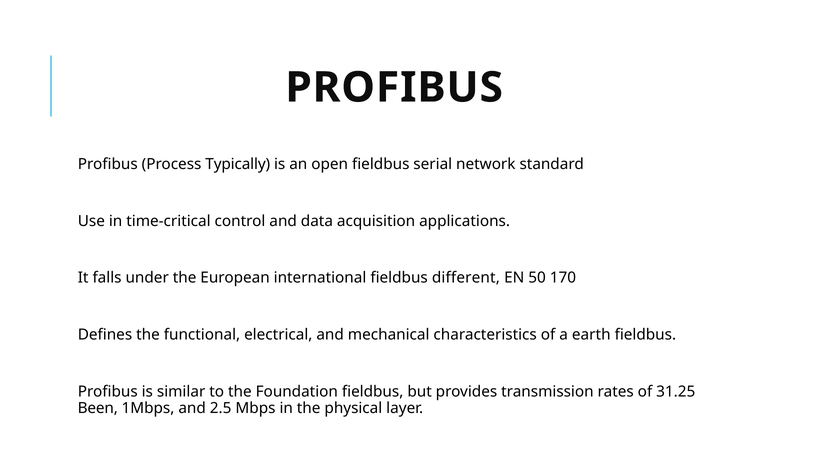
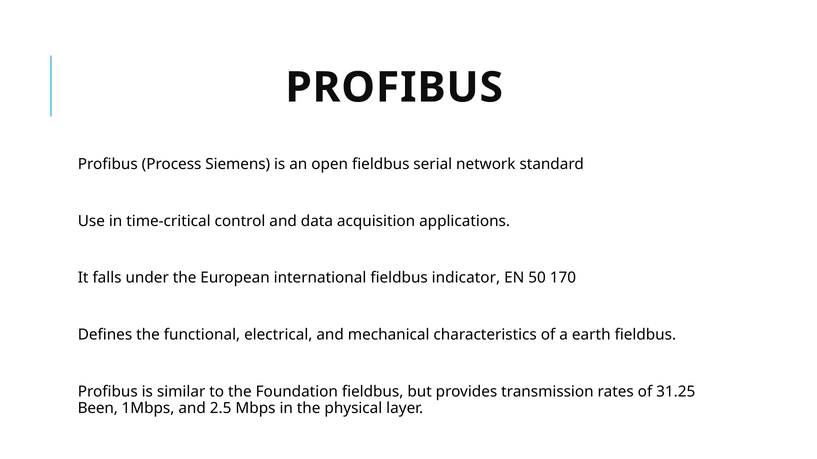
Typically: Typically -> Siemens
different: different -> indicator
